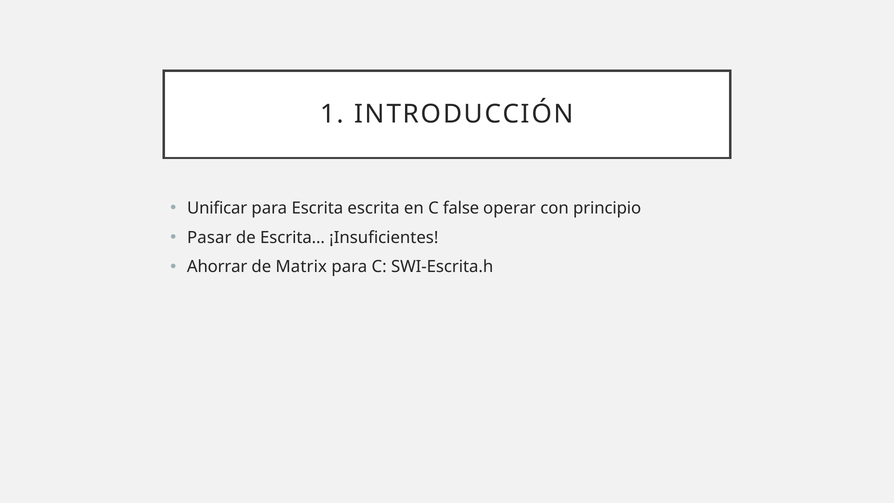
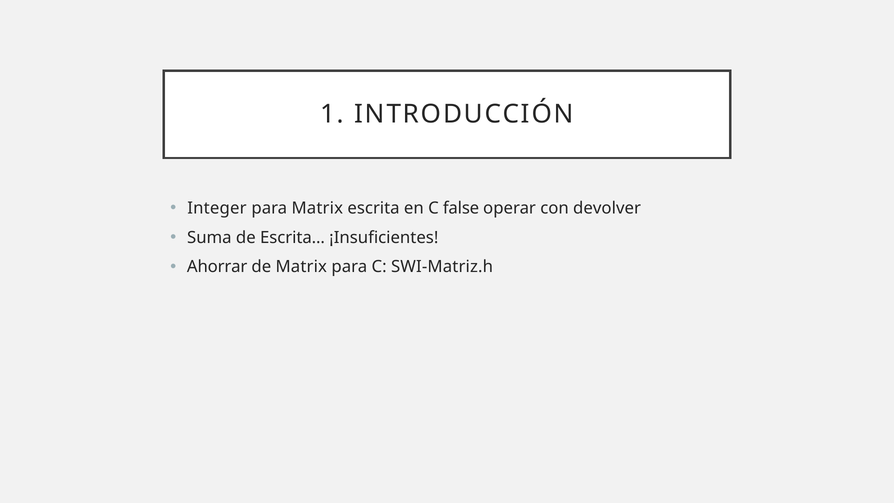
Unificar: Unificar -> Integer
para Escrita: Escrita -> Matrix
principio: principio -> devolver
Pasar: Pasar -> Suma
SWI-Escrita.h: SWI-Escrita.h -> SWI-Matriz.h
